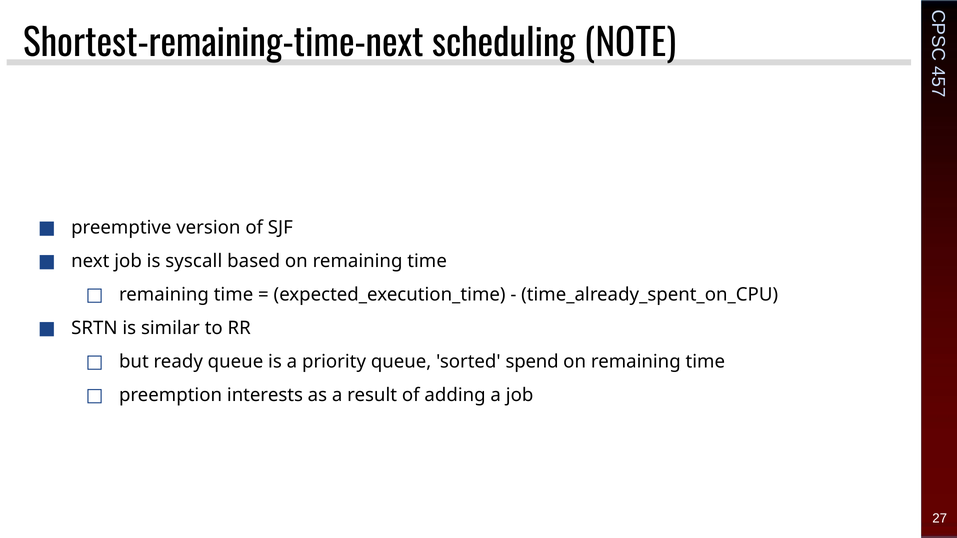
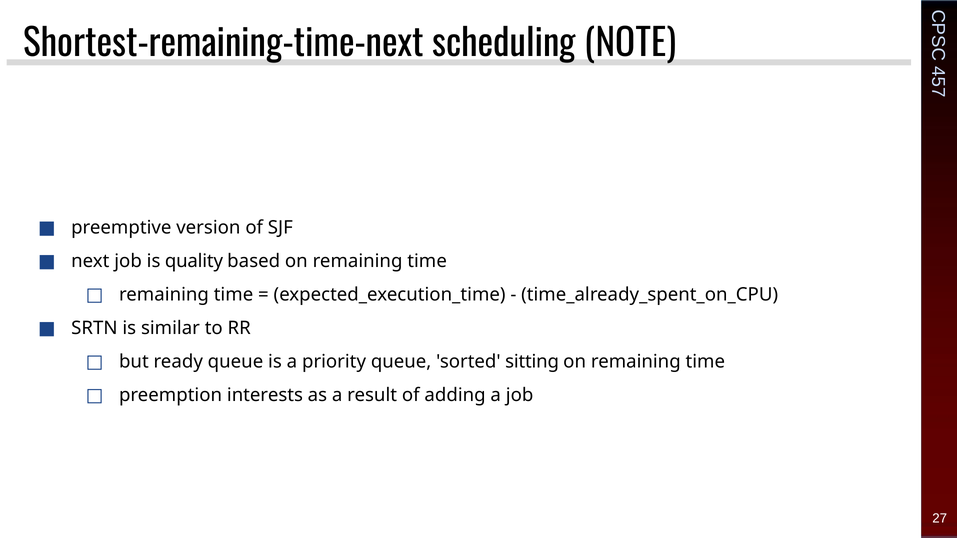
syscall: syscall -> quality
spend: spend -> sitting
